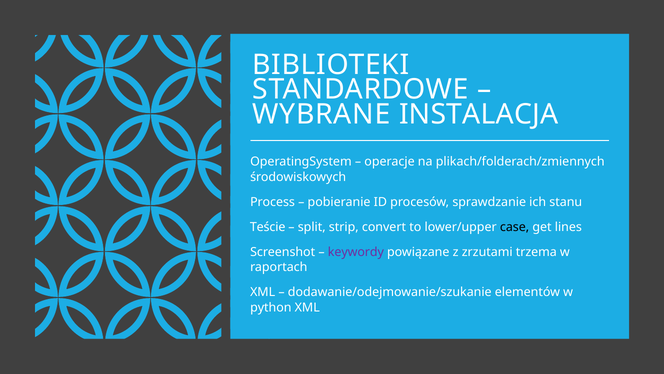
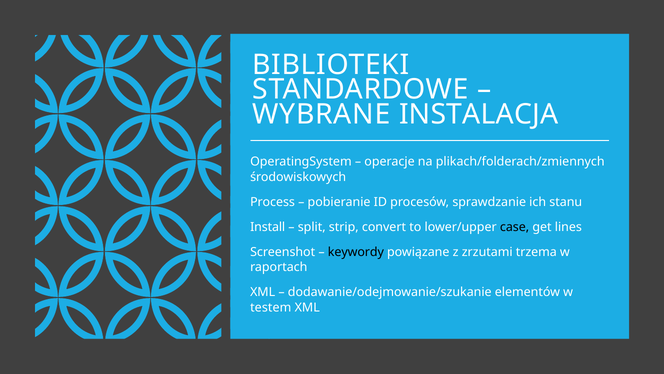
Teście: Teście -> Install
keywordy colour: purple -> black
python: python -> testem
